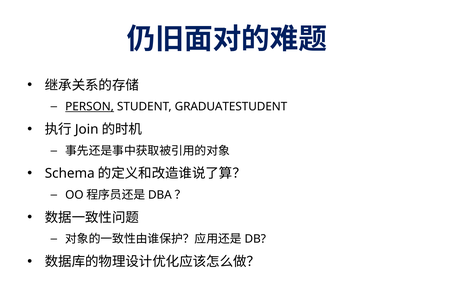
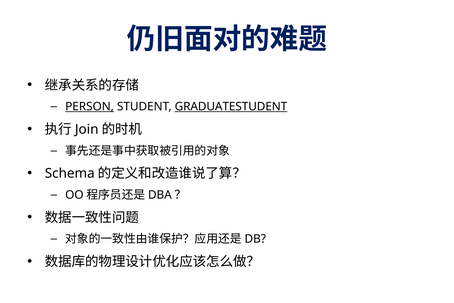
GRADUATESTUDENT underline: none -> present
